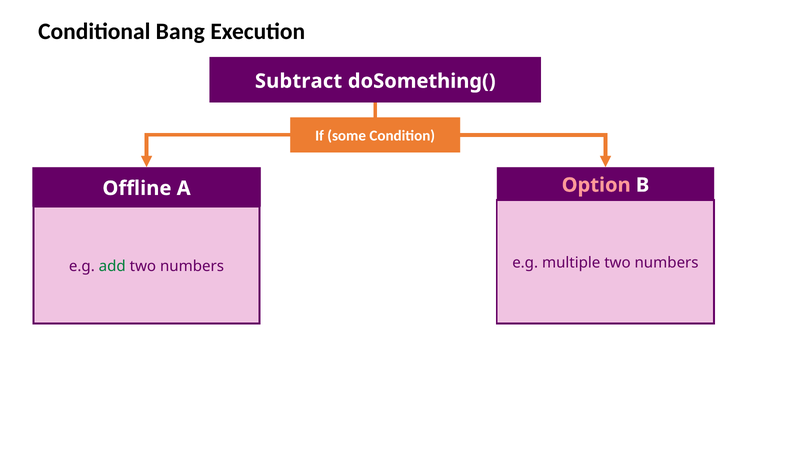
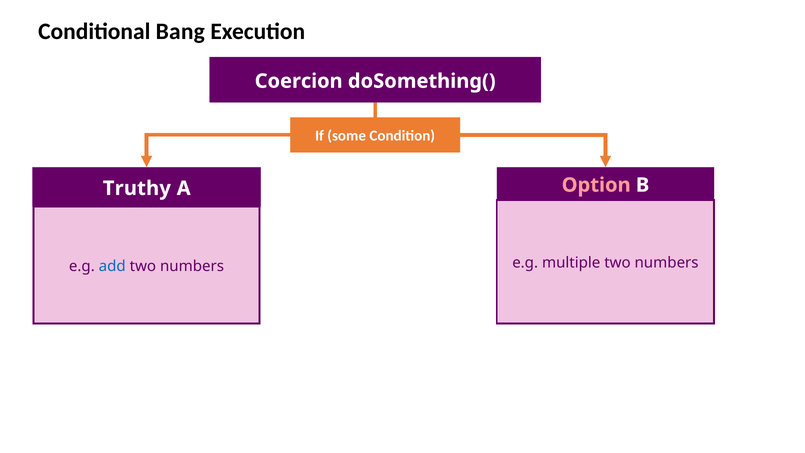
Subtract: Subtract -> Coercion
Offline: Offline -> Truthy
add colour: green -> blue
